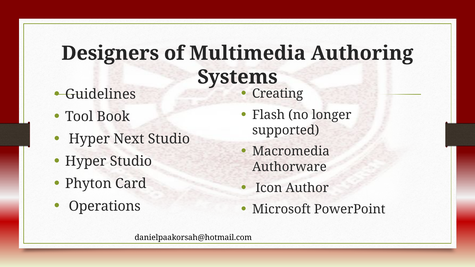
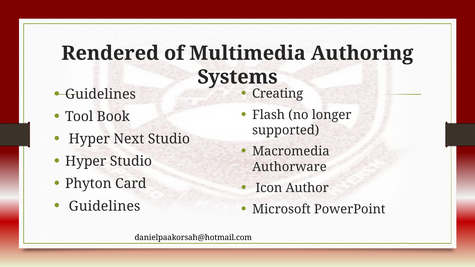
Designers: Designers -> Rendered
Operations at (105, 206): Operations -> Guidelines
